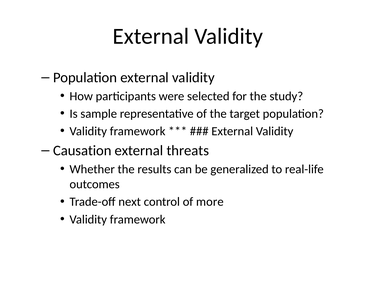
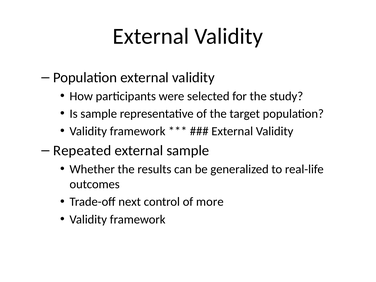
Causation: Causation -> Repeated
external threats: threats -> sample
